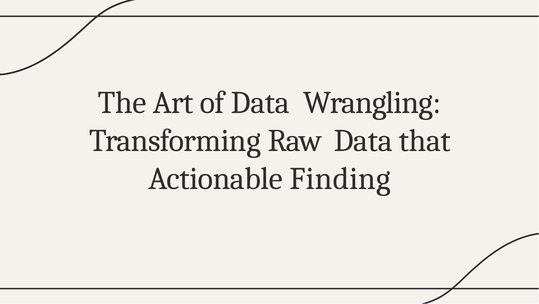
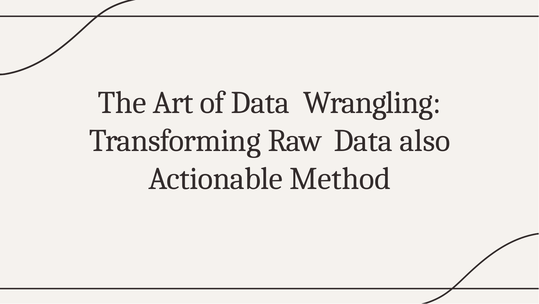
that: that -> also
Finding: Finding -> Method
